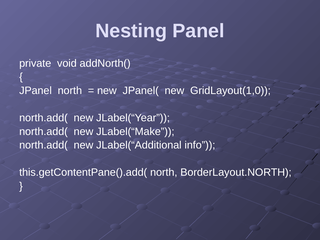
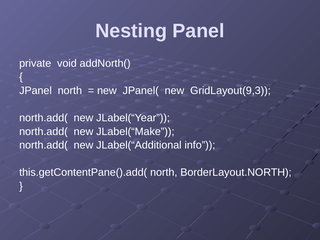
GridLayout(1,0: GridLayout(1,0 -> GridLayout(9,3
